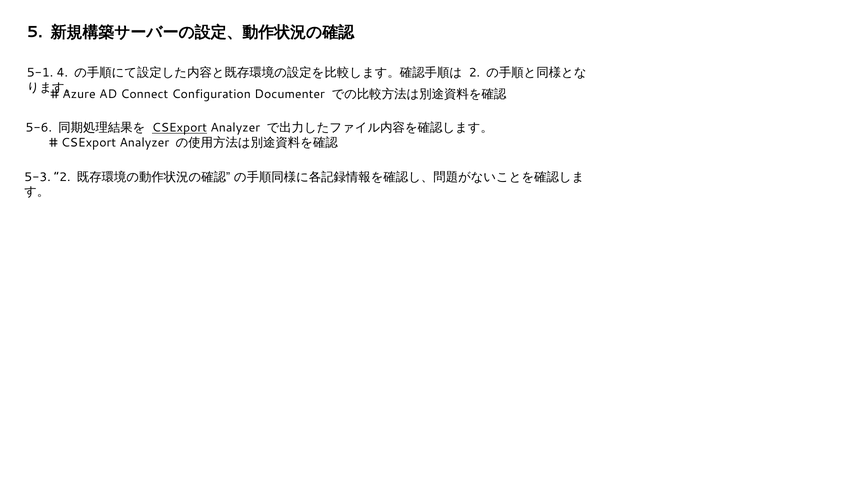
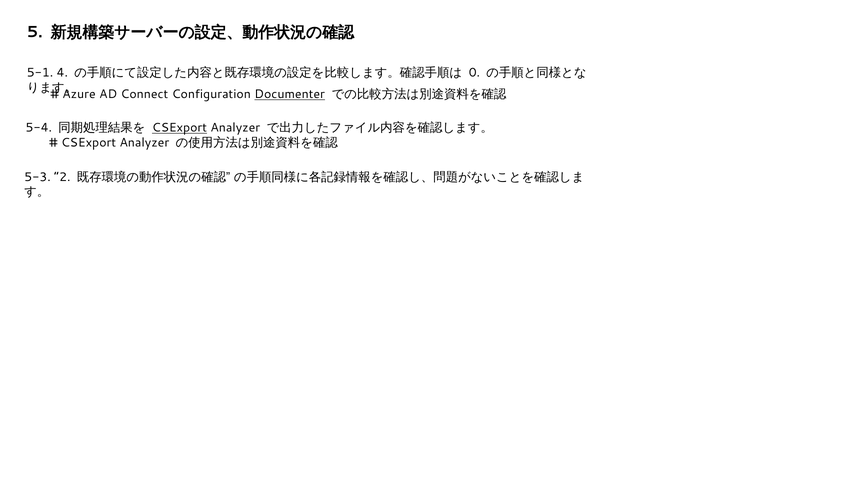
2 at (474, 73): 2 -> 0
Documenter underline: none -> present
5-6: 5-6 -> 5-4
